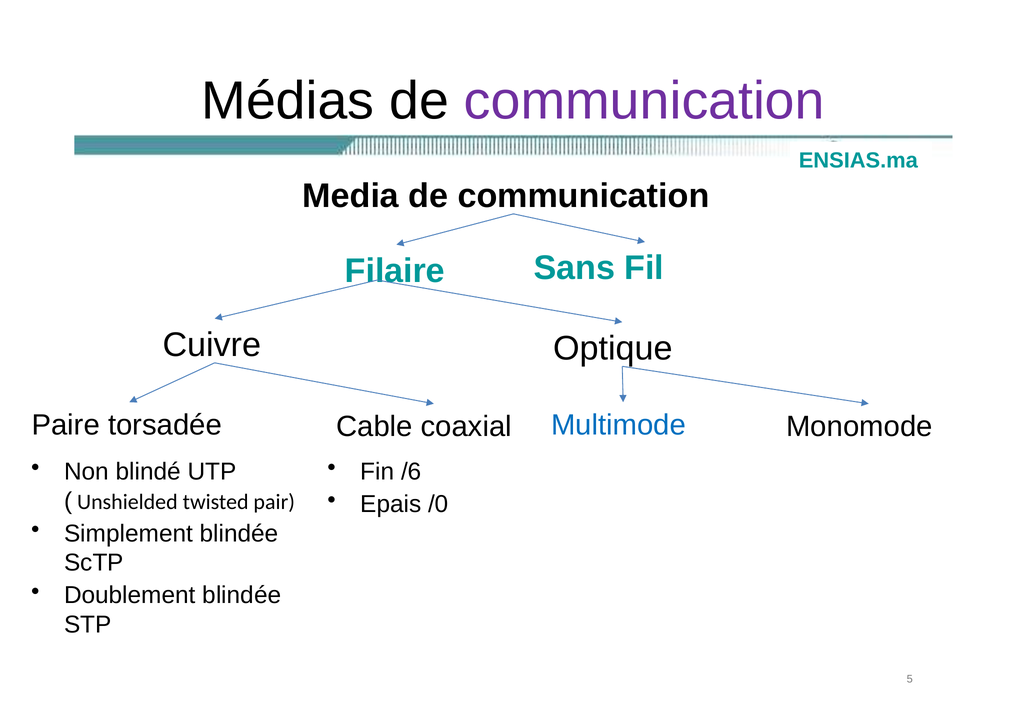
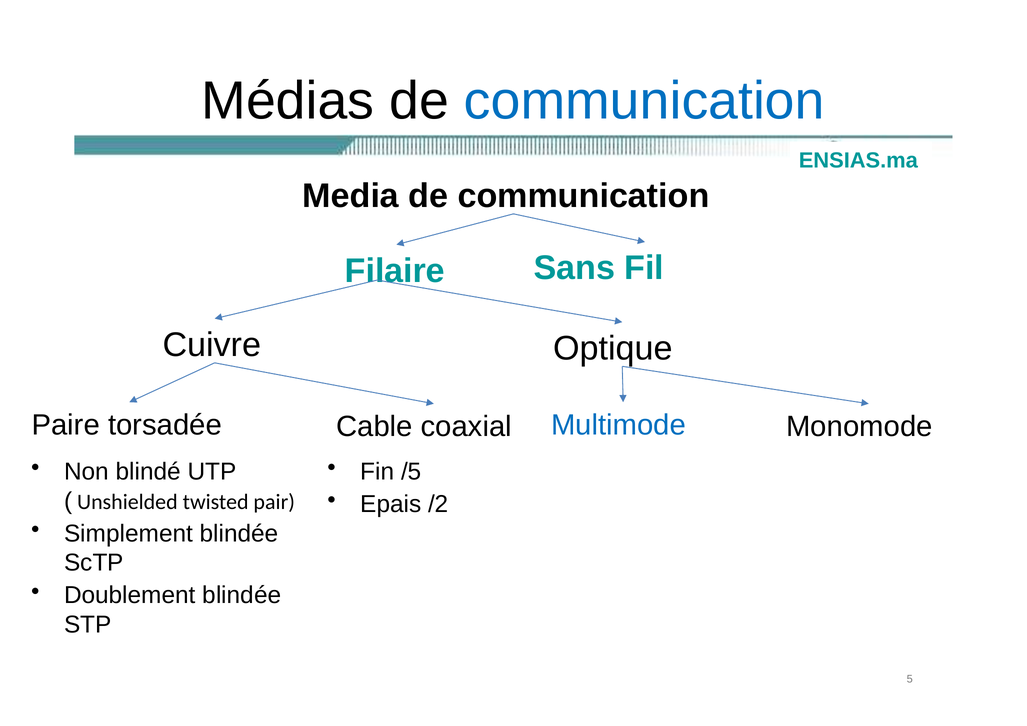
communication at (644, 101) colour: purple -> blue
/6: /6 -> /5
/0: /0 -> /2
